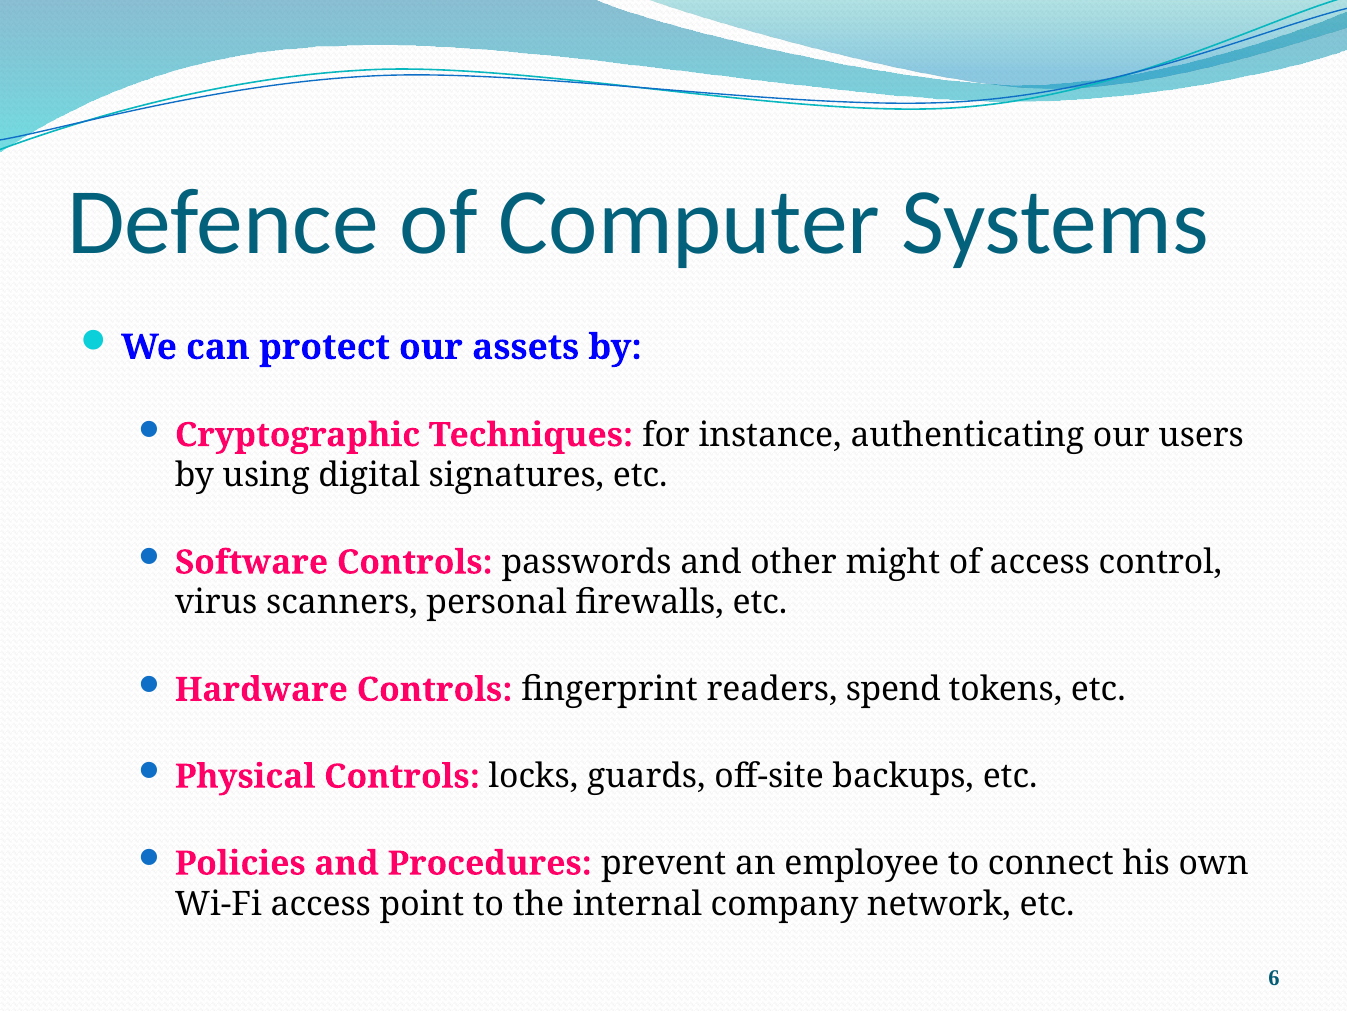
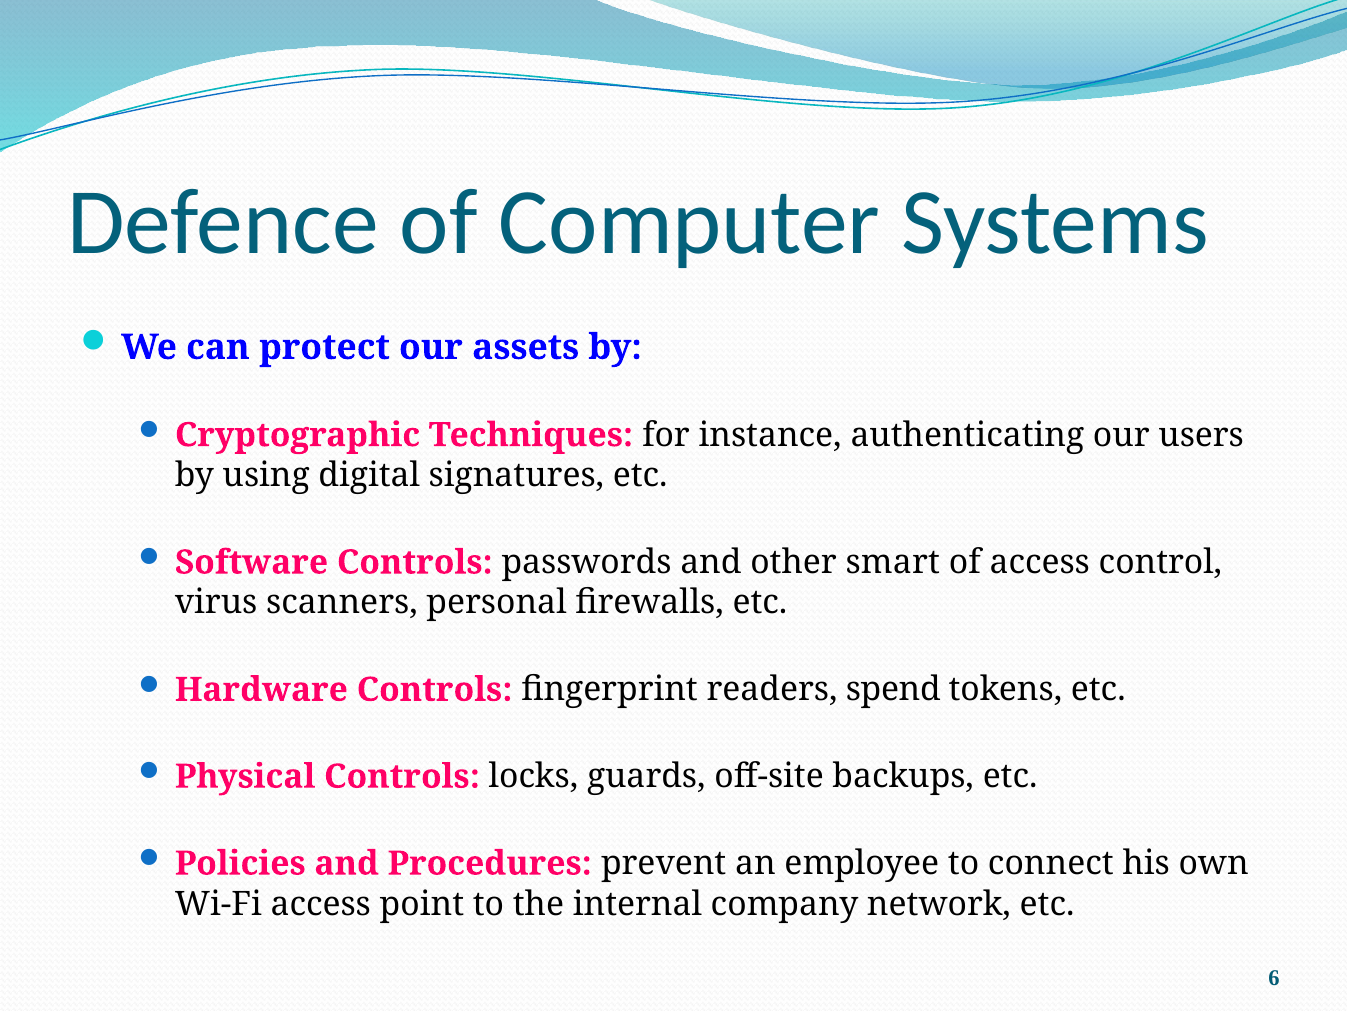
might: might -> smart
